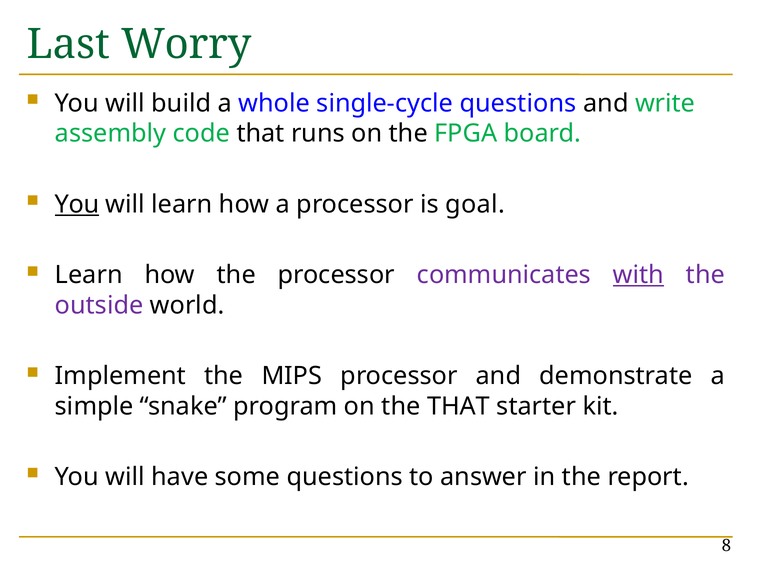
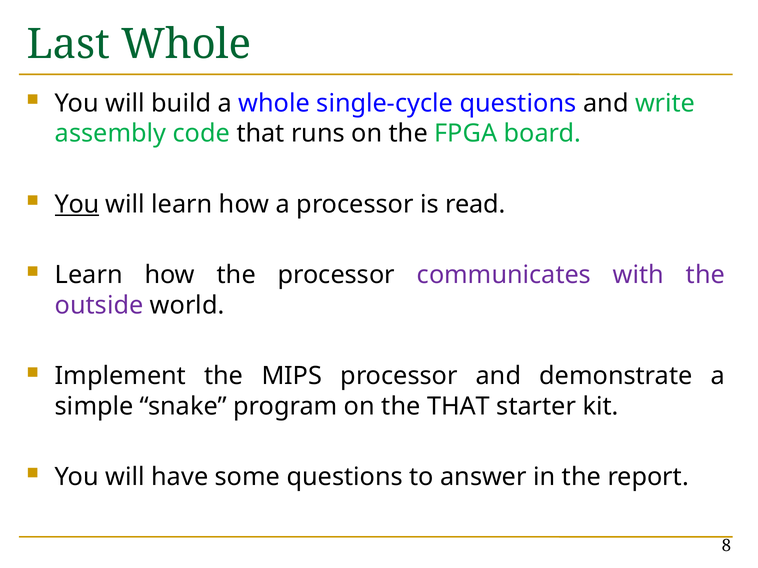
Last Worry: Worry -> Whole
goal: goal -> read
with underline: present -> none
